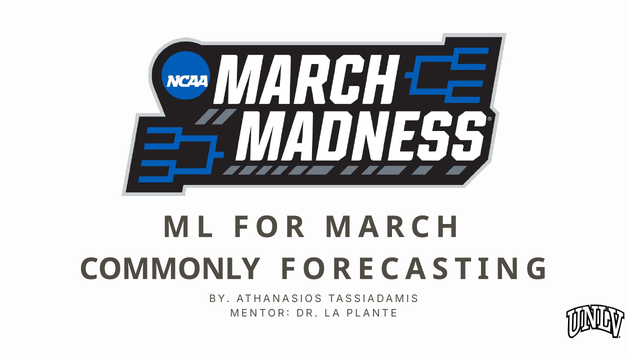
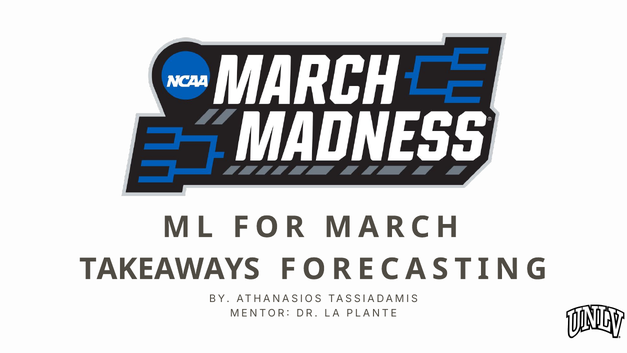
COMMONLY: COMMONLY -> TAKEAWAYS
